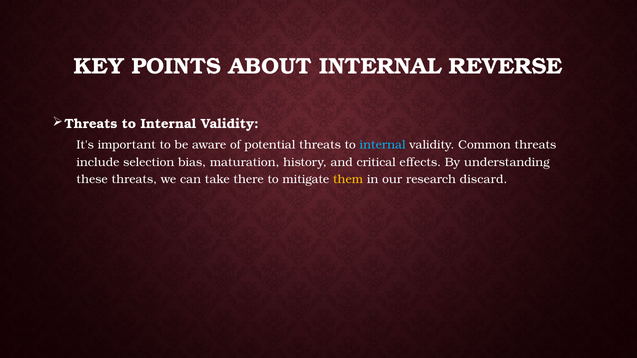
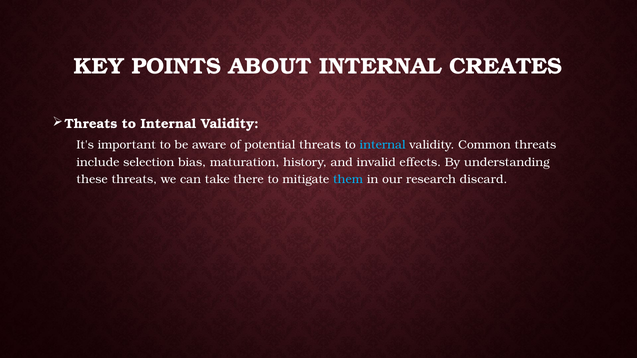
REVERSE: REVERSE -> CREATES
critical: critical -> invalid
them colour: yellow -> light blue
